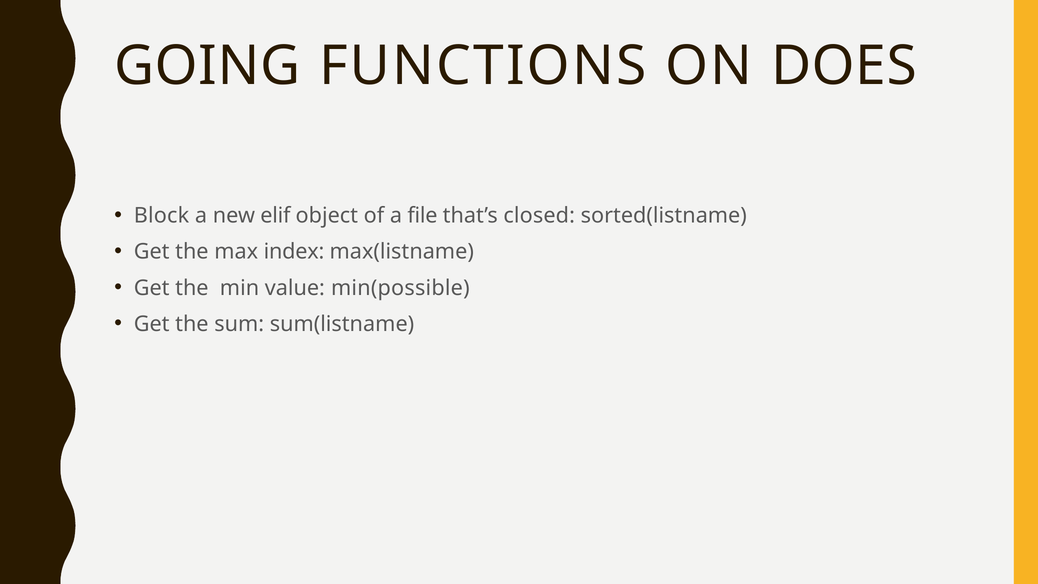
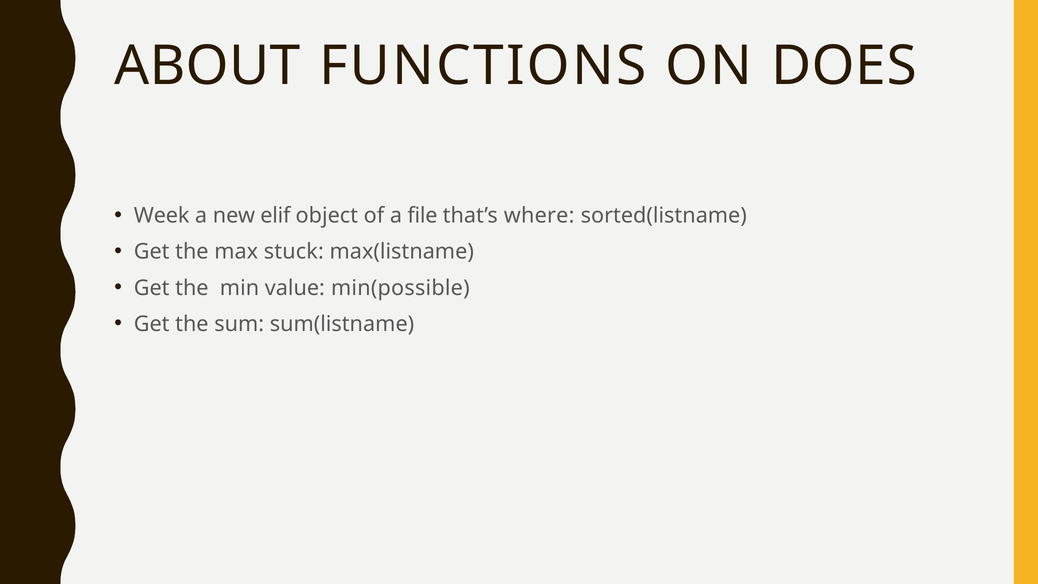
GOING: GOING -> ABOUT
Block: Block -> Week
closed: closed -> where
index: index -> stuck
